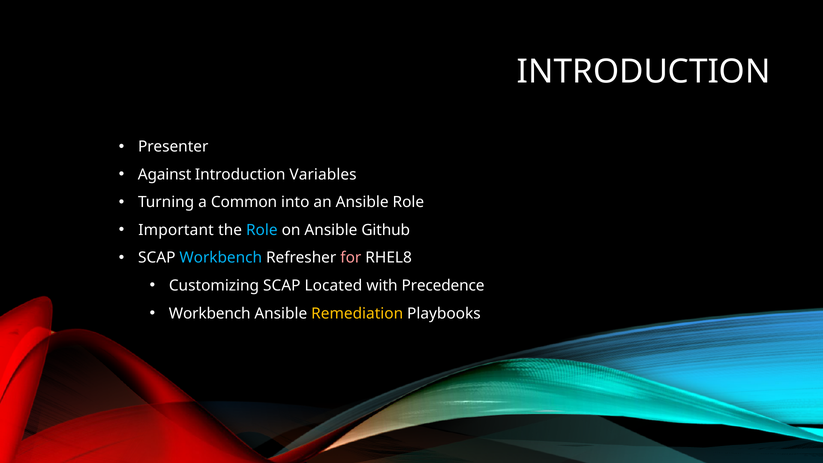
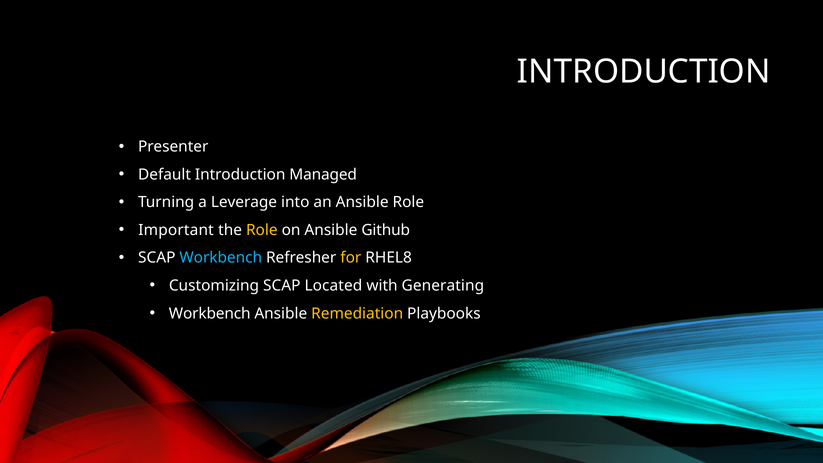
Against: Against -> Default
Variables: Variables -> Managed
Common: Common -> Leverage
Role at (262, 230) colour: light blue -> yellow
for colour: pink -> yellow
Precedence: Precedence -> Generating
